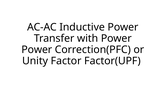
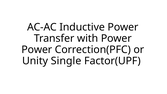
Factor: Factor -> Single
